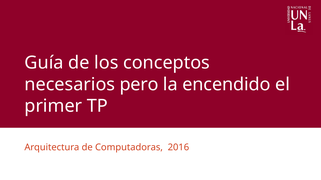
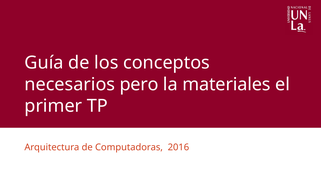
encendido: encendido -> materiales
